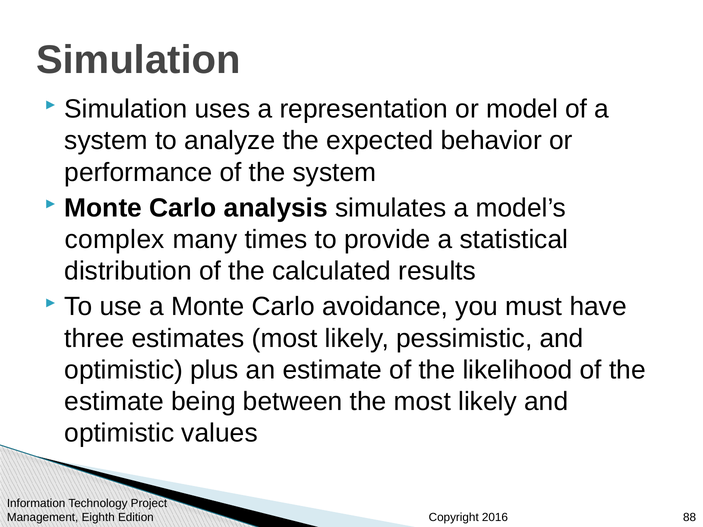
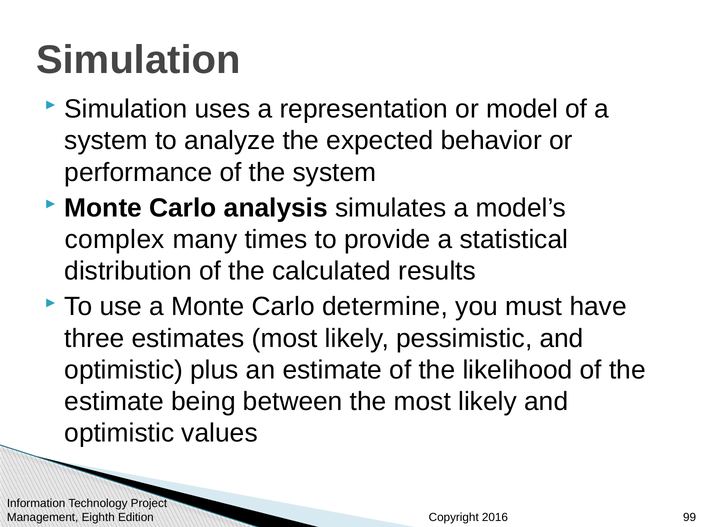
avoidance: avoidance -> determine
88: 88 -> 99
